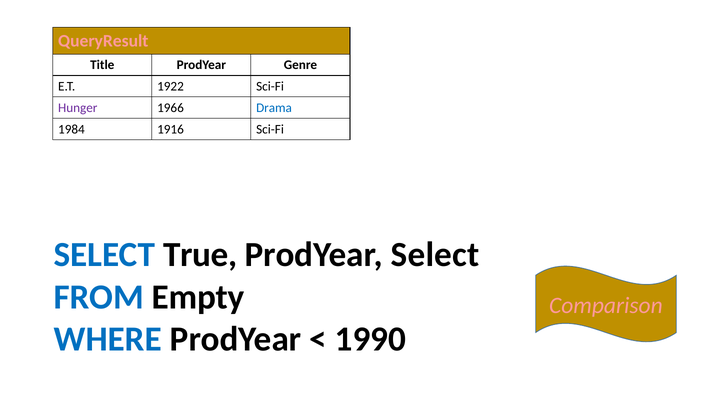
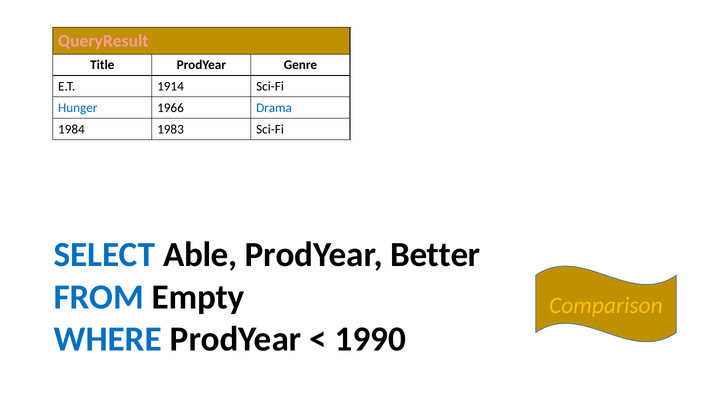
1922: 1922 -> 1914
Hunger colour: purple -> blue
1916: 1916 -> 1983
True: True -> Able
ProdYear Select: Select -> Better
Comparison colour: pink -> yellow
